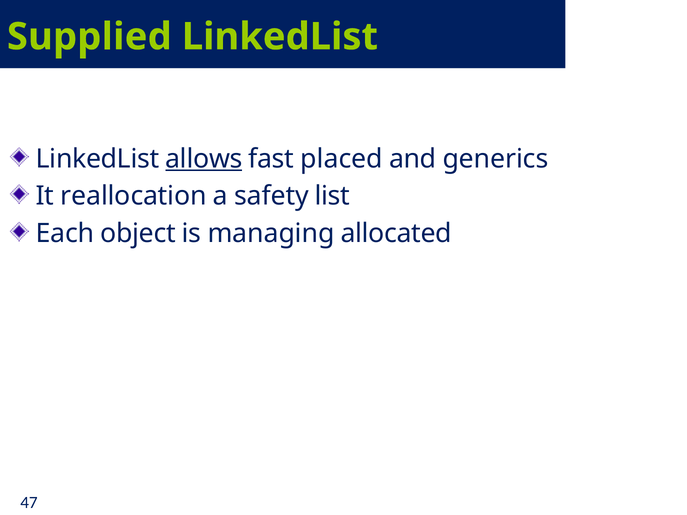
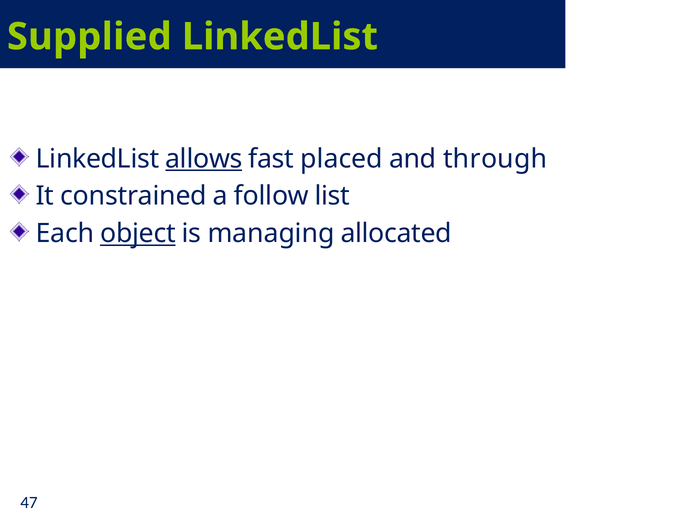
generics: generics -> through
reallocation: reallocation -> constrained
safety: safety -> follow
object underline: none -> present
